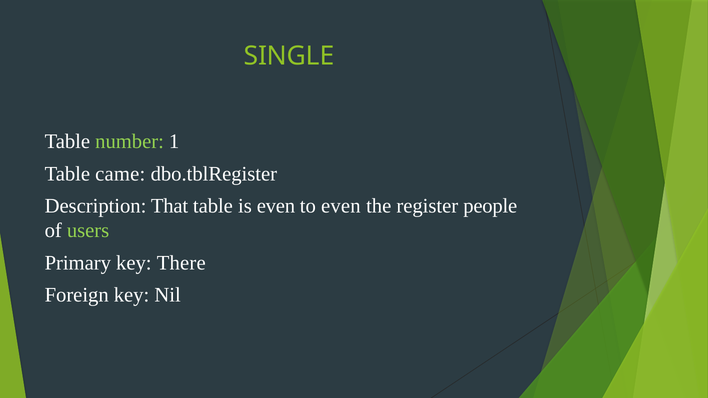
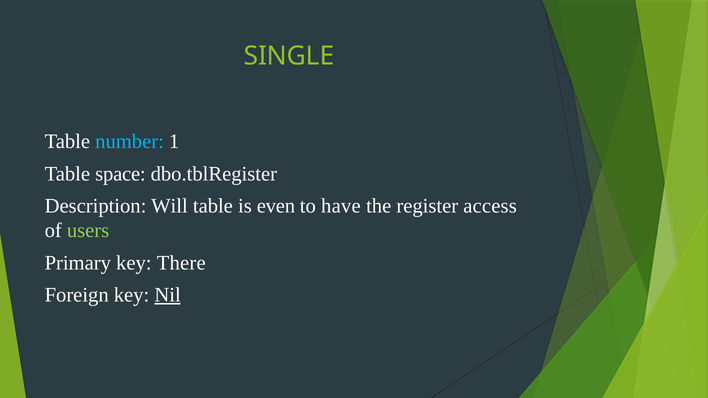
number colour: light green -> light blue
came: came -> space
That: That -> Will
to even: even -> have
people: people -> access
Nil underline: none -> present
